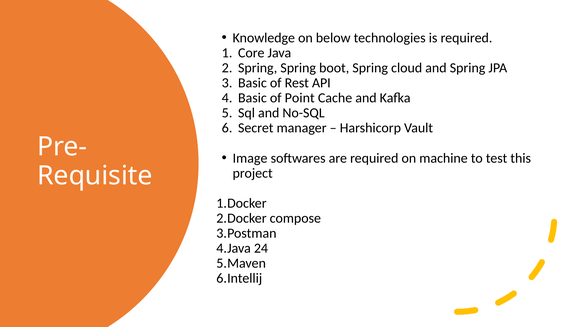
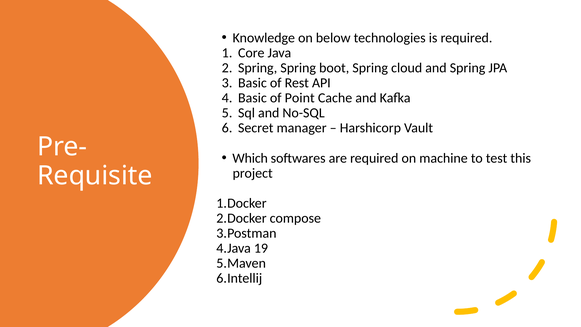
Image: Image -> Which
24: 24 -> 19
